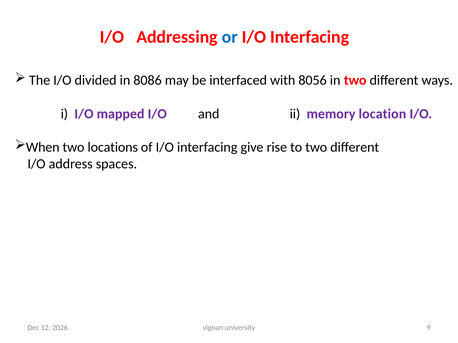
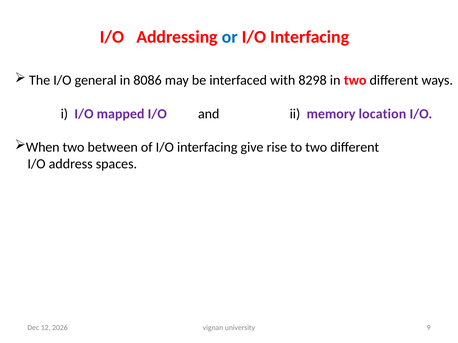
divided: divided -> general
8056: 8056 -> 8298
locations: locations -> between
